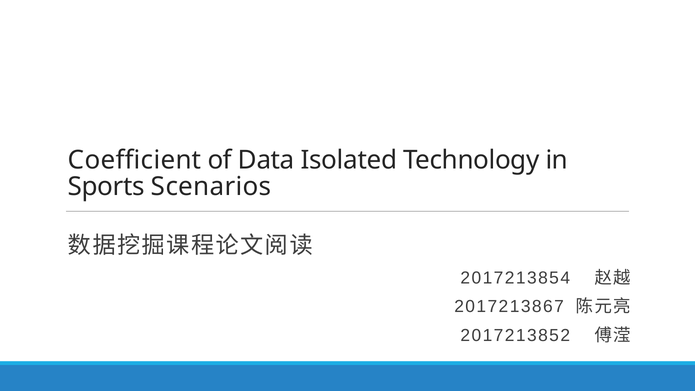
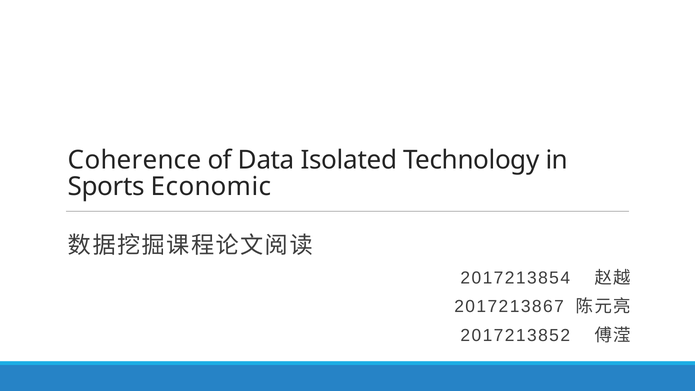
Coefficient: Coefficient -> Coherence
Scenarios: Scenarios -> Economic
